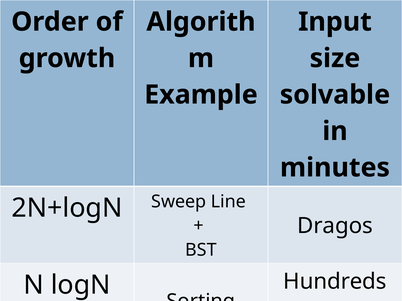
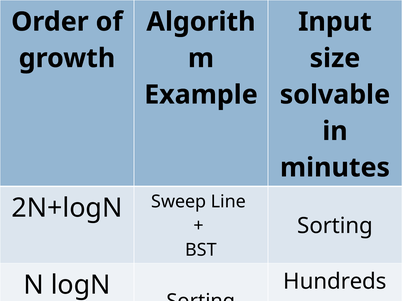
Dragos at (335, 226): Dragos -> Sorting
